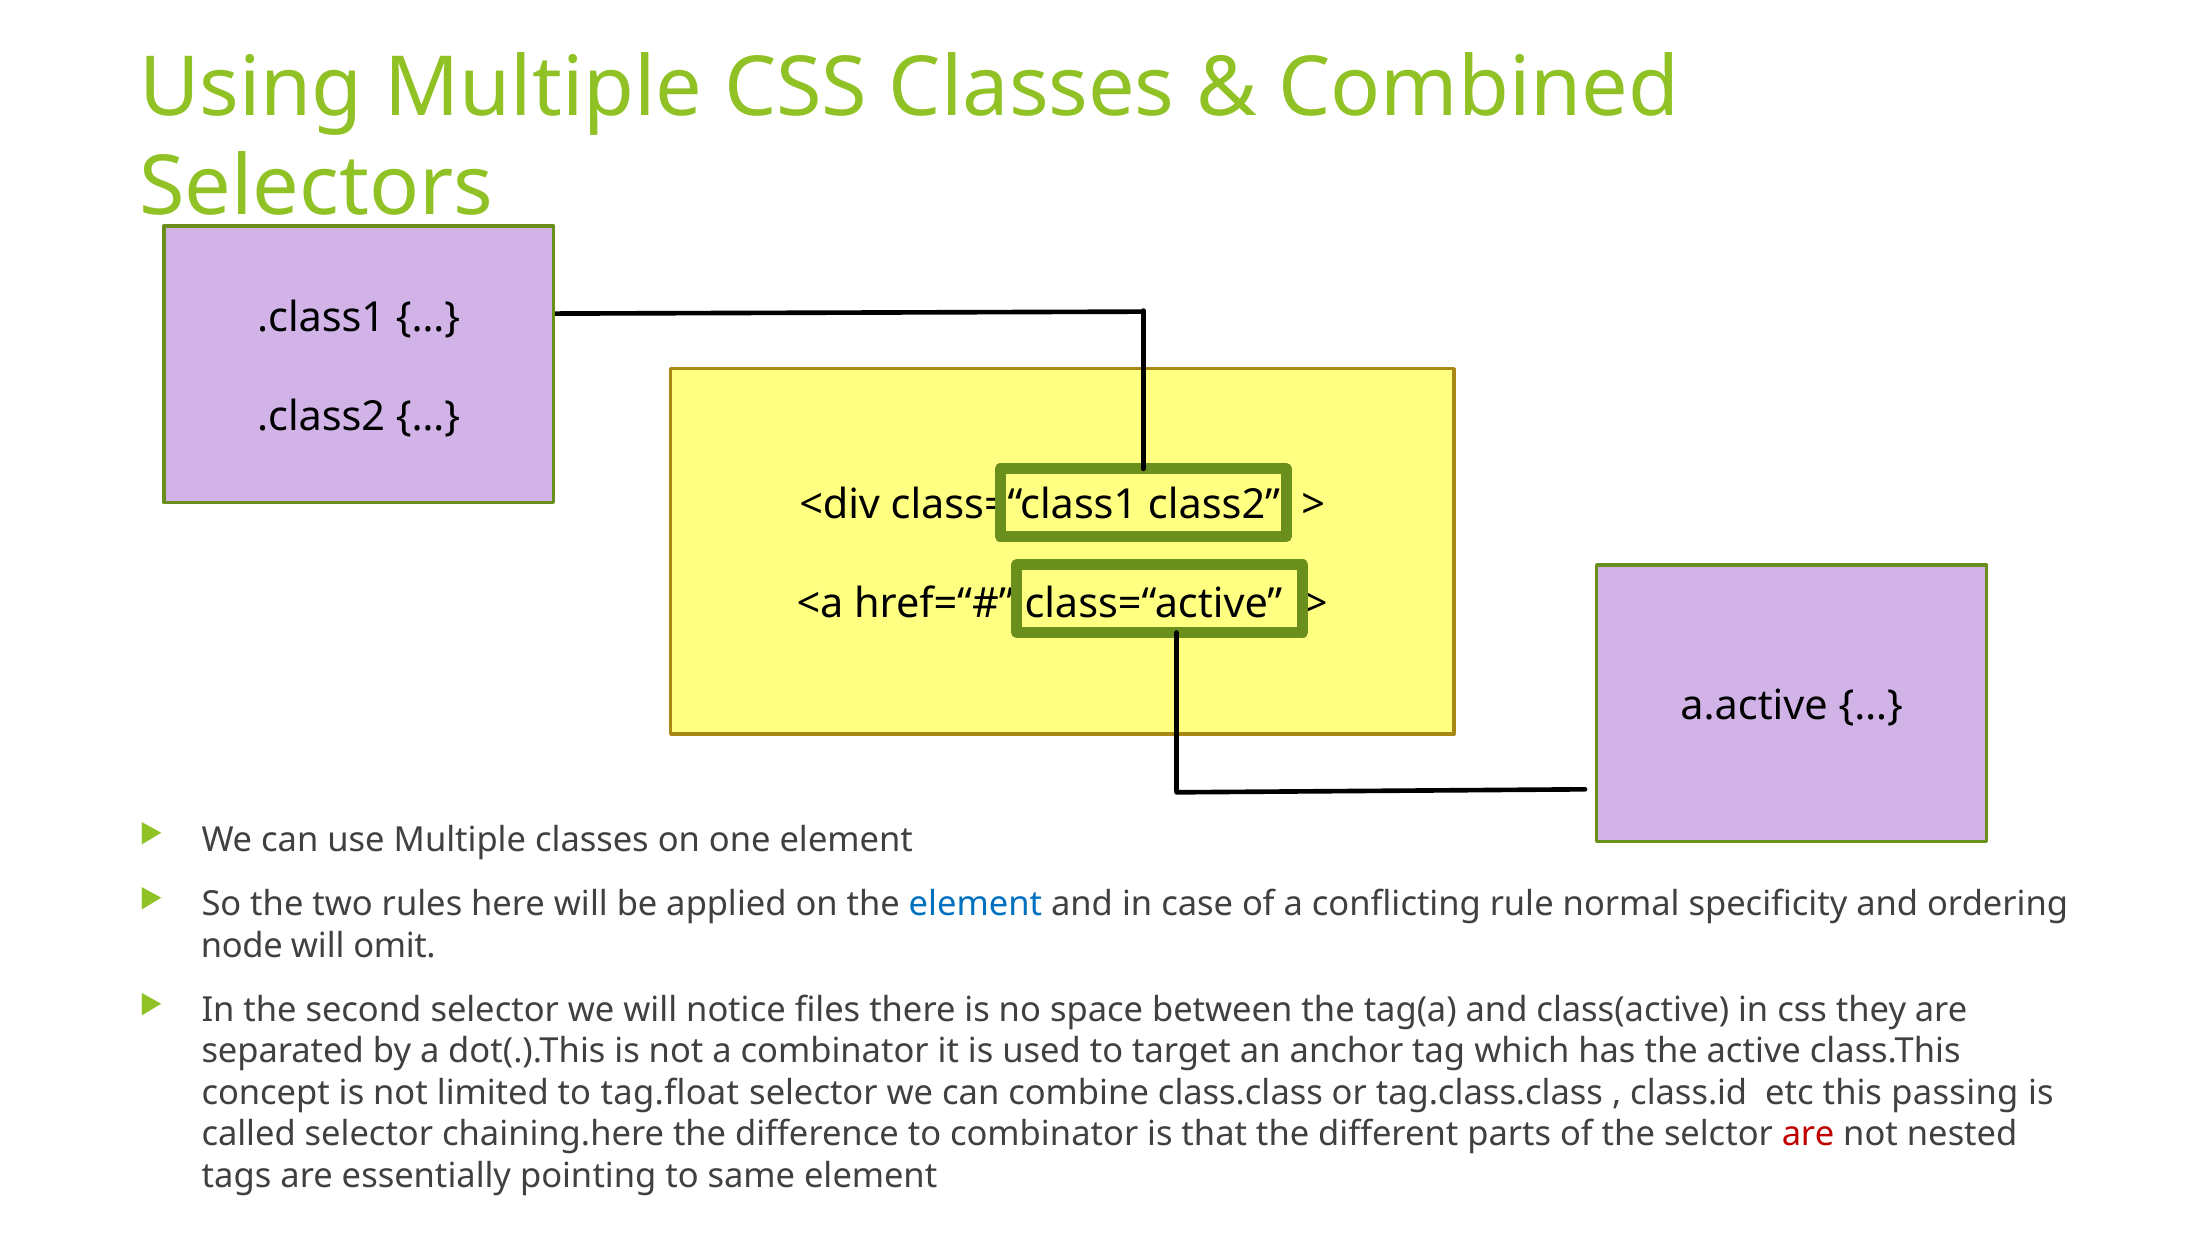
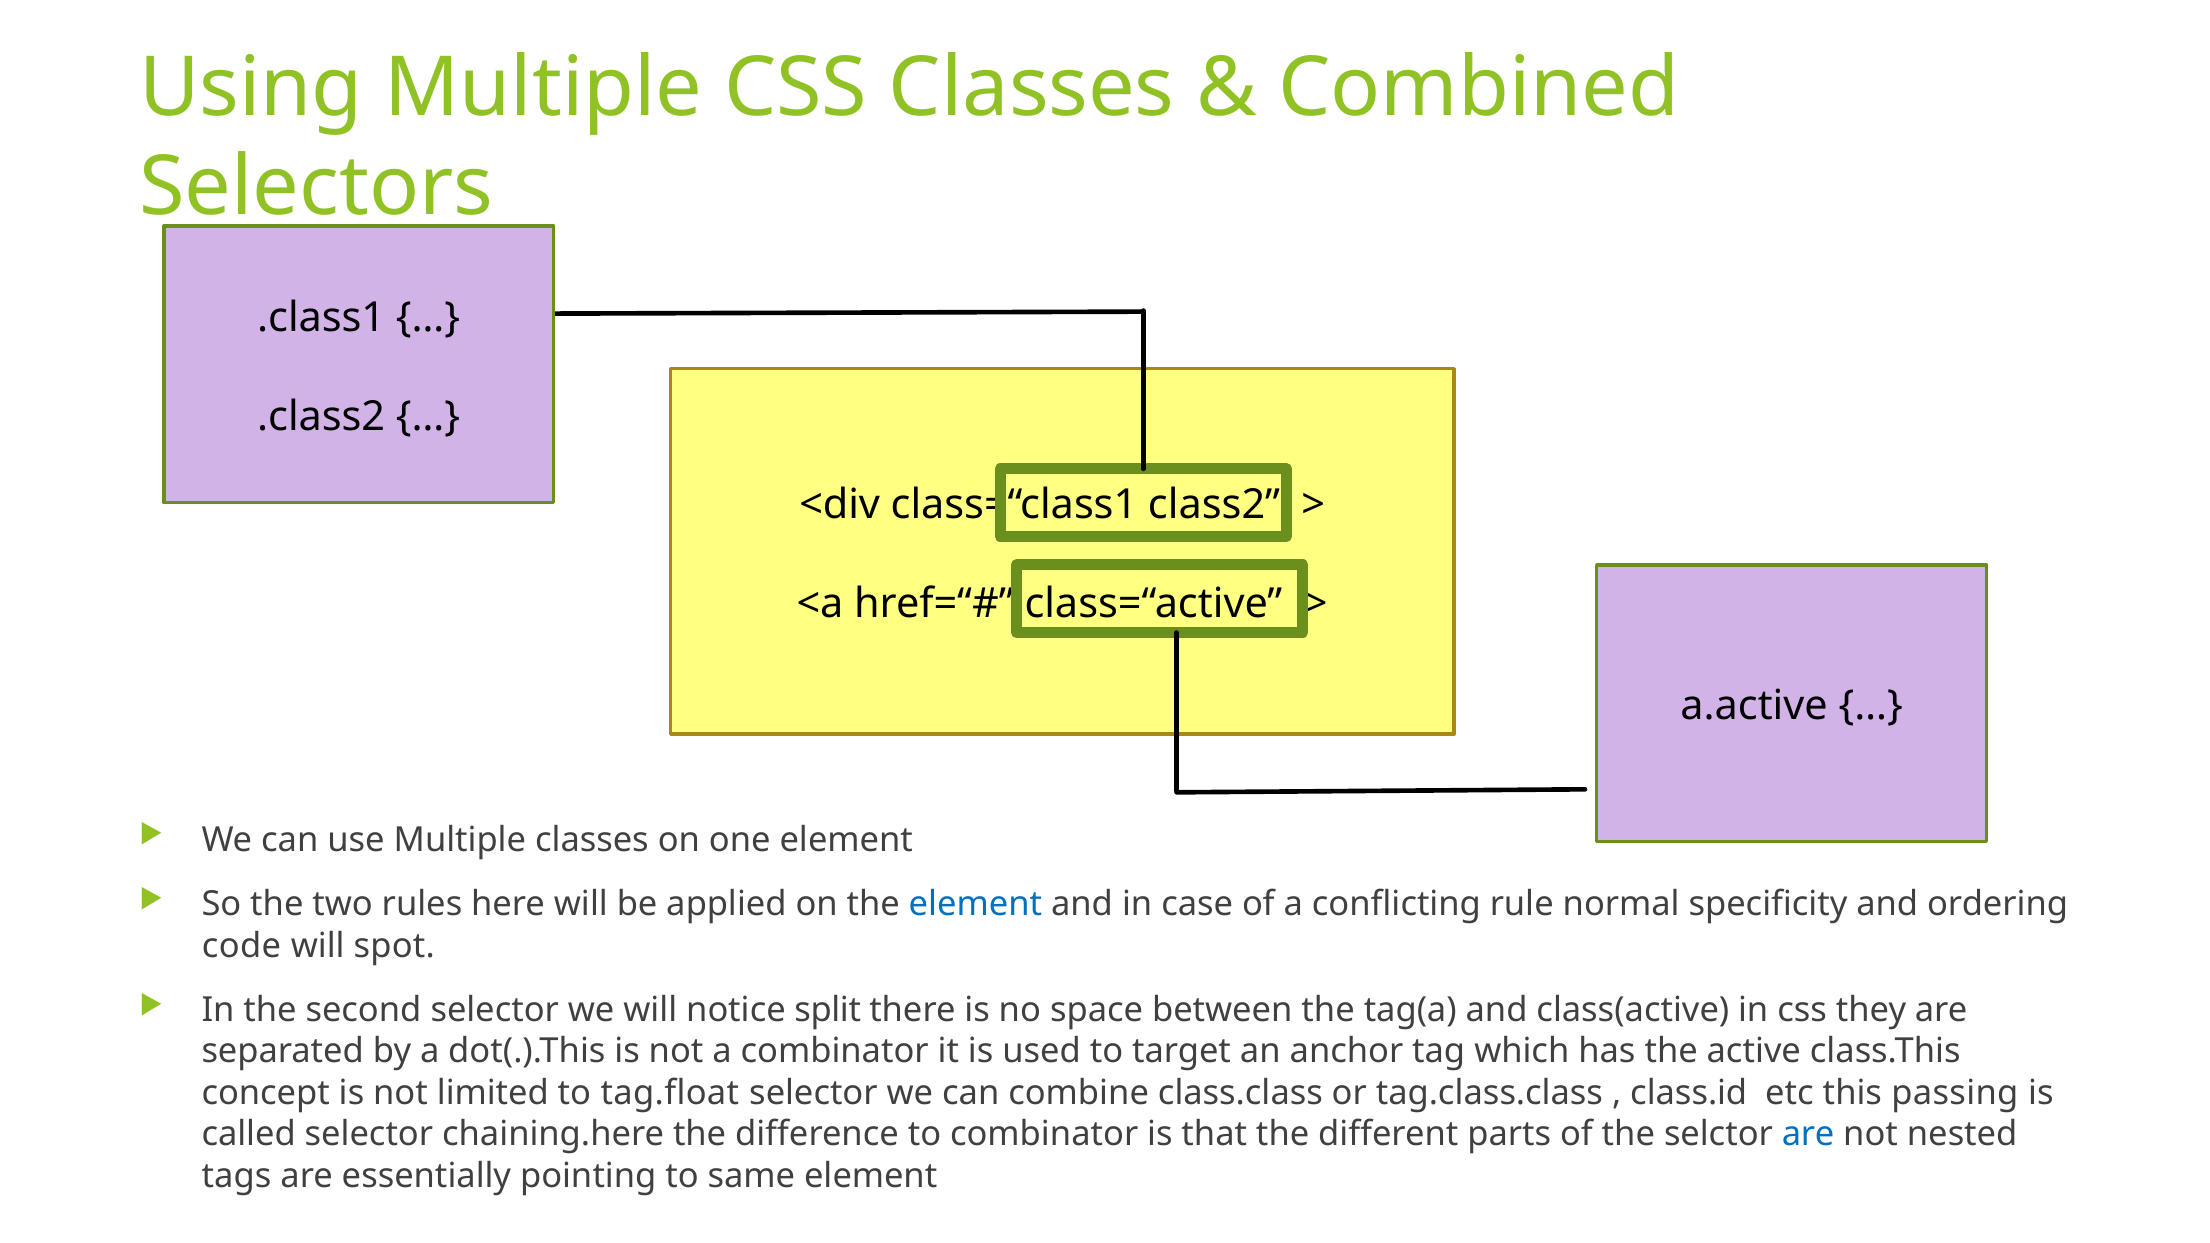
node: node -> code
omit: omit -> spot
files: files -> split
are at (1808, 1135) colour: red -> blue
